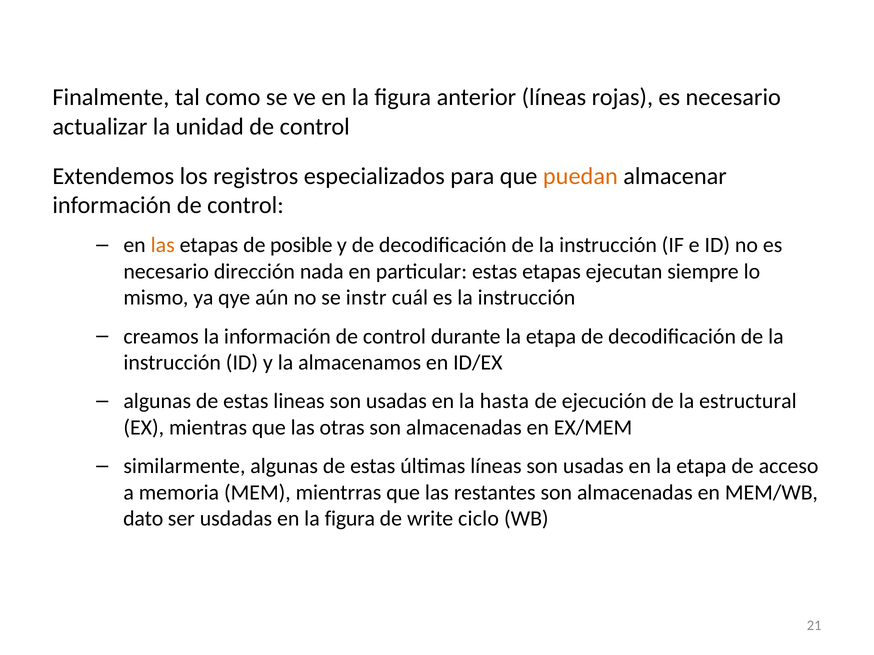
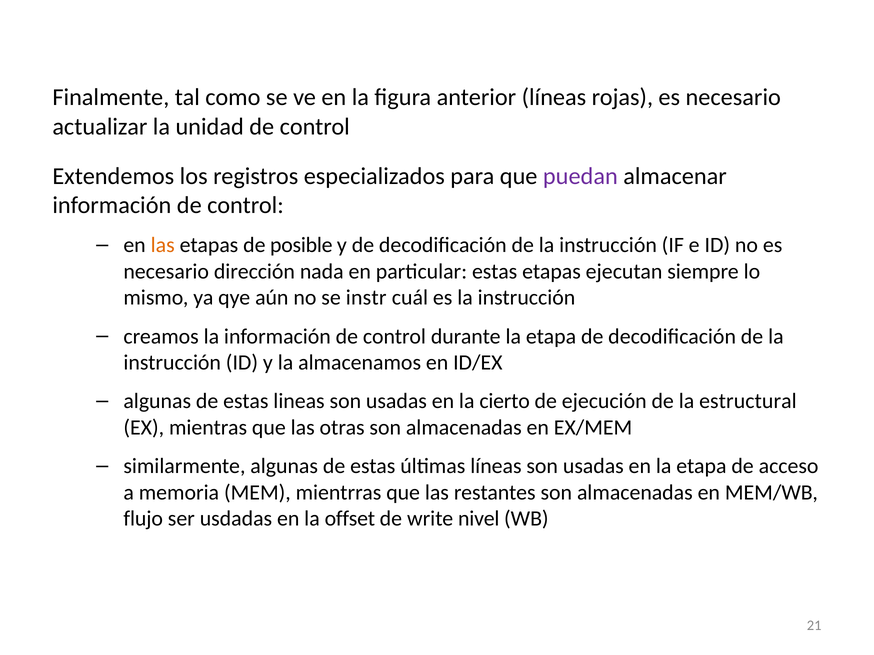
puedan colour: orange -> purple
hasta: hasta -> cierto
dato: dato -> flujo
usdadas en la figura: figura -> offset
ciclo: ciclo -> nivel
